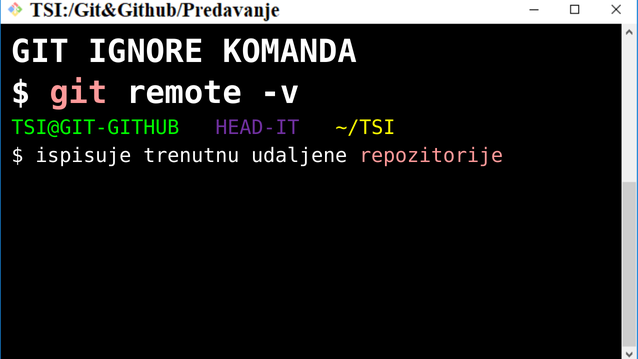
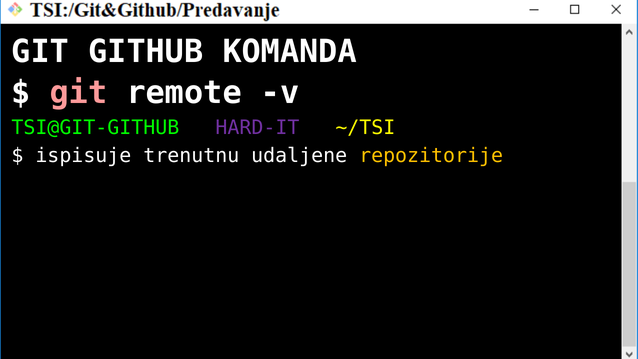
IGNORE: IGNORE -> GITHUB
HEAD-IT: HEAD-IT -> HARD-IT
repozitorije colour: pink -> yellow
